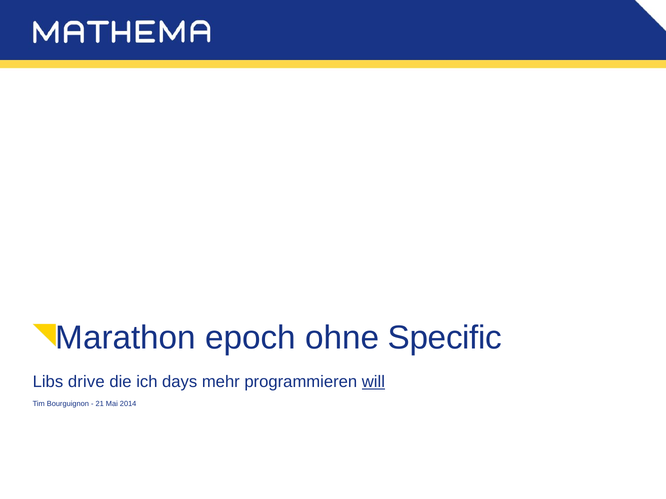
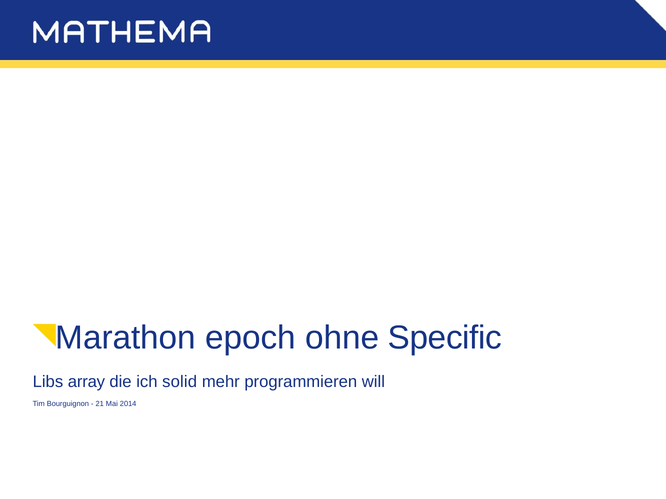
drive: drive -> array
days: days -> solid
will underline: present -> none
